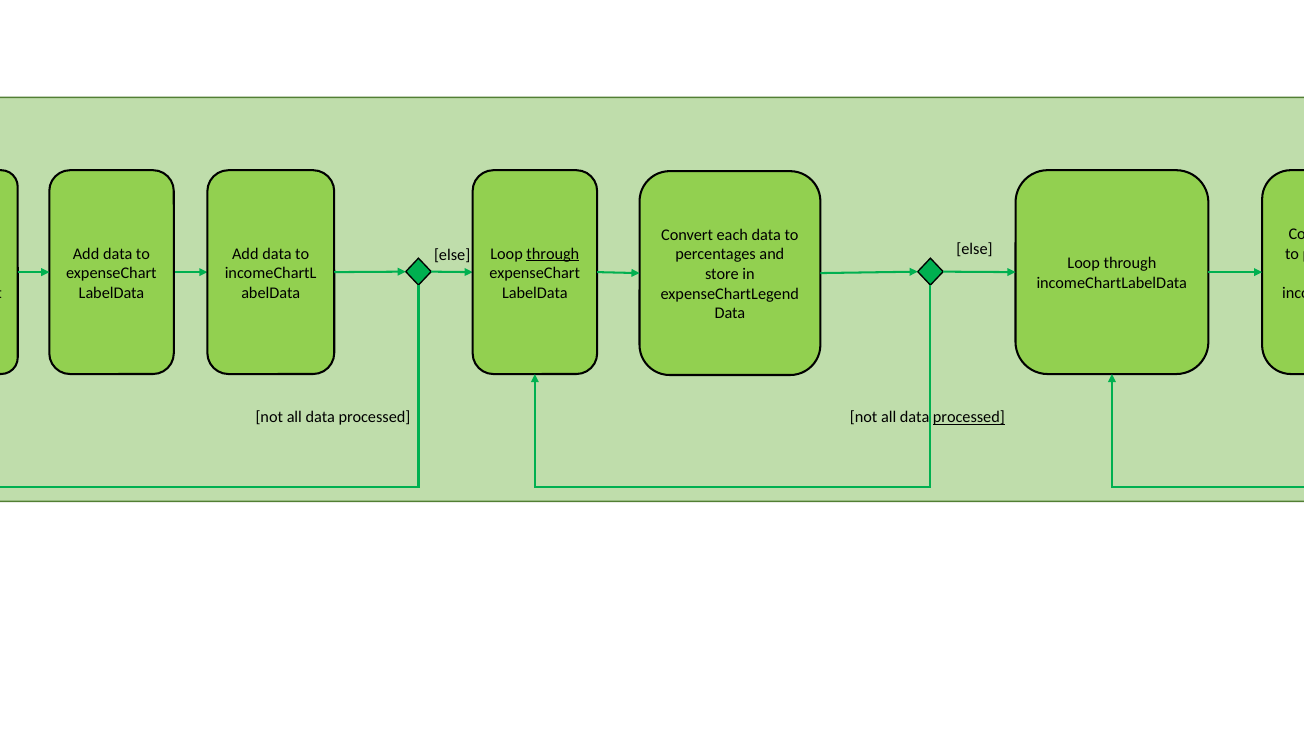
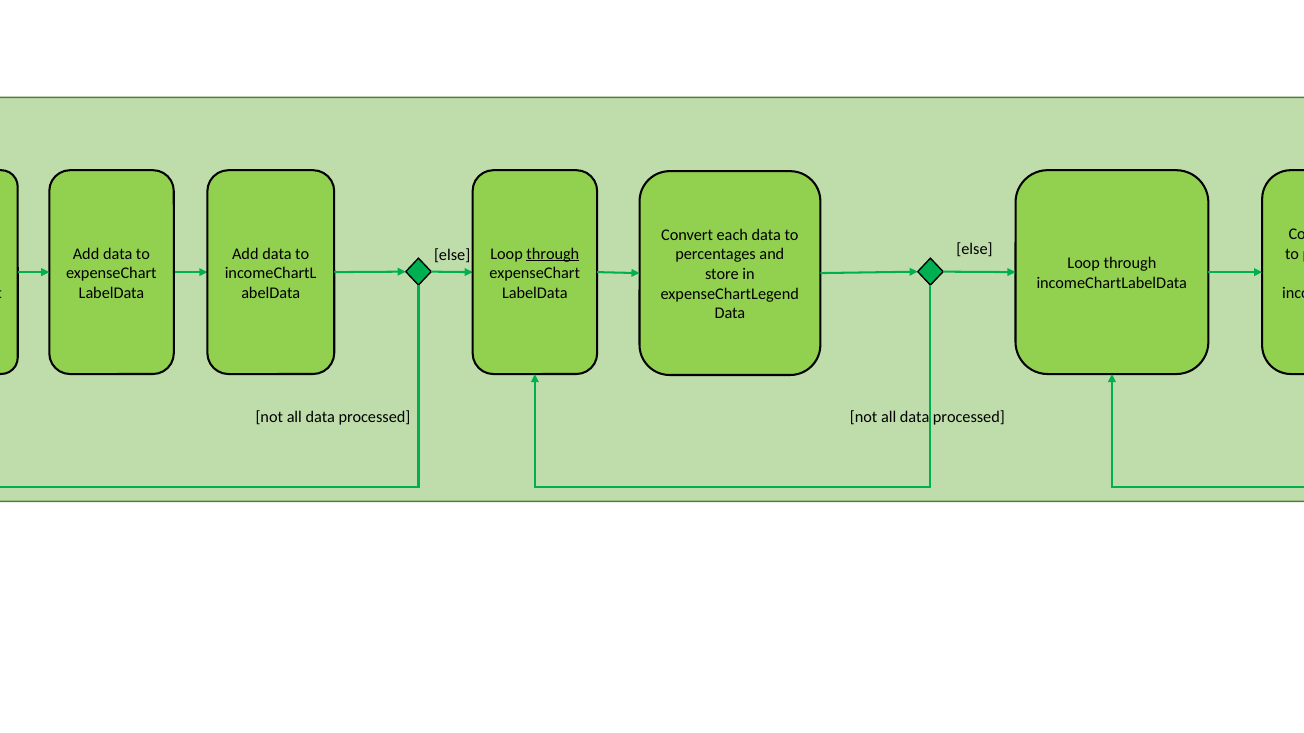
processed at (969, 418) underline: present -> none
